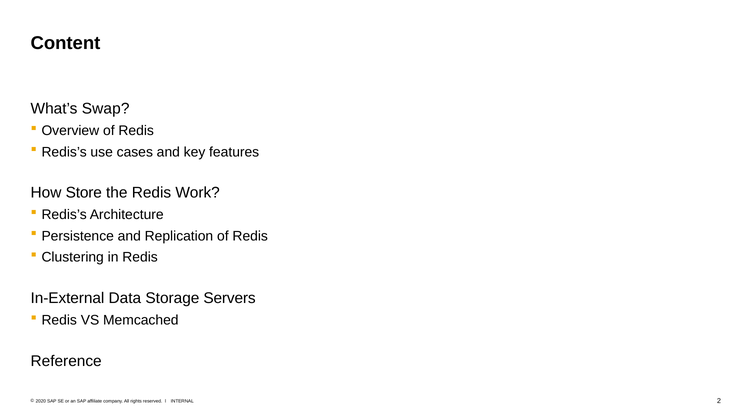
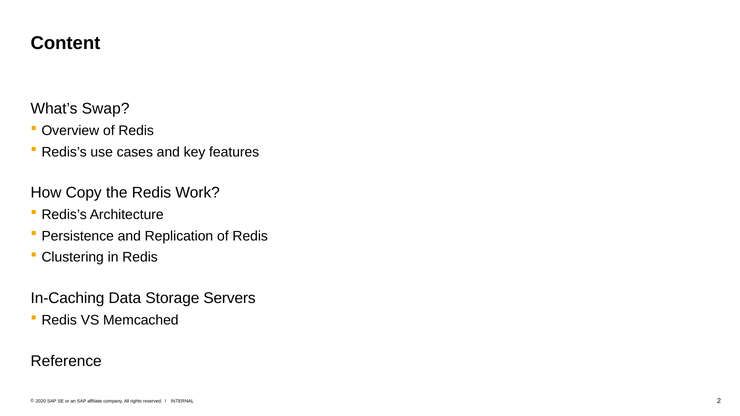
Store: Store -> Copy
In-External: In-External -> In-Caching
